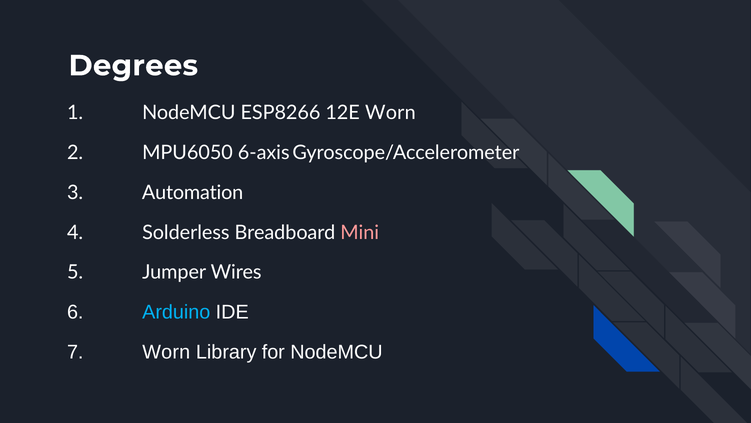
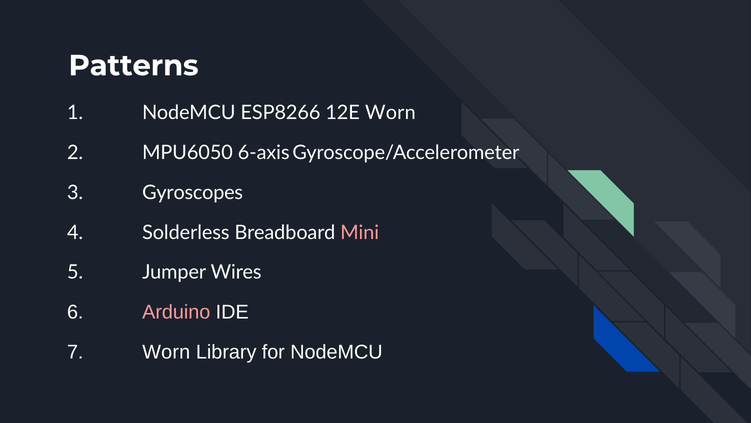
Degrees: Degrees -> Patterns
Automation: Automation -> Gyroscopes
Arduino colour: light blue -> pink
